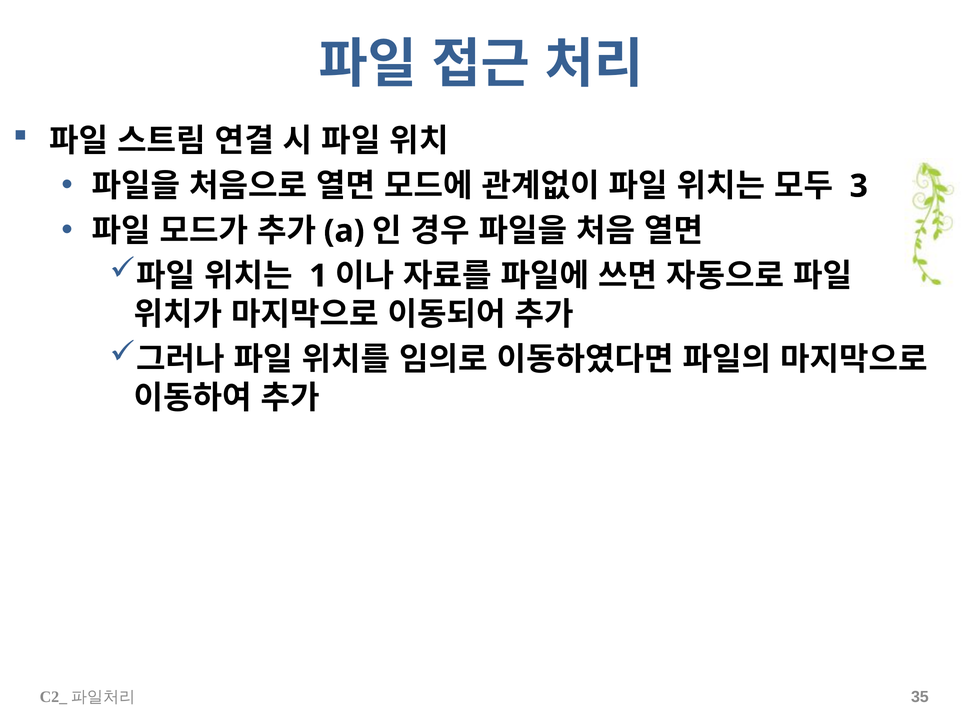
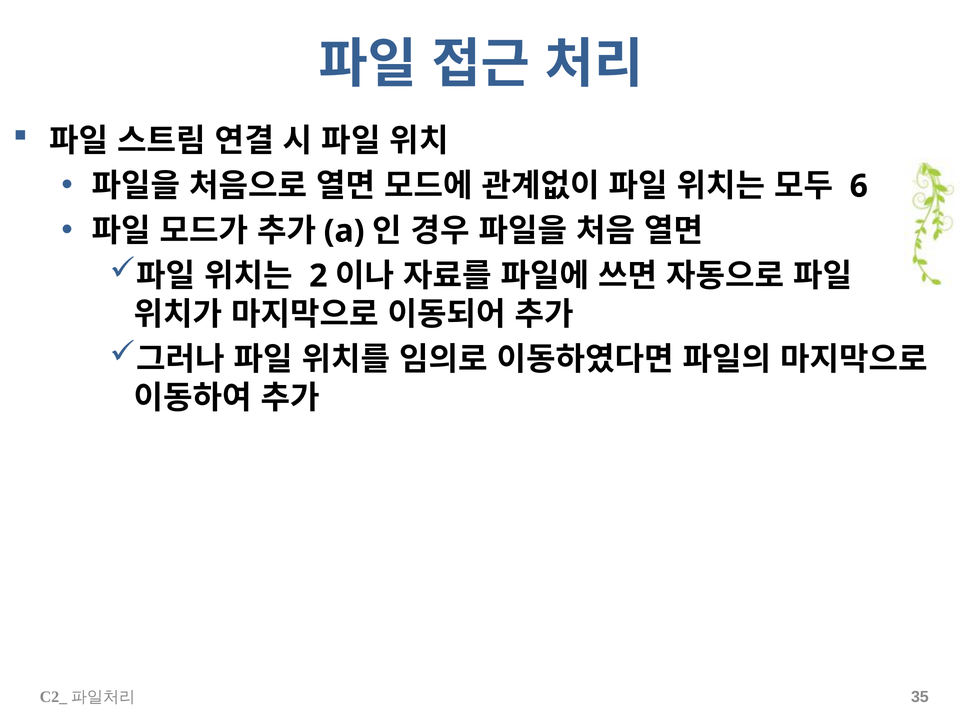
3: 3 -> 6
1: 1 -> 2
